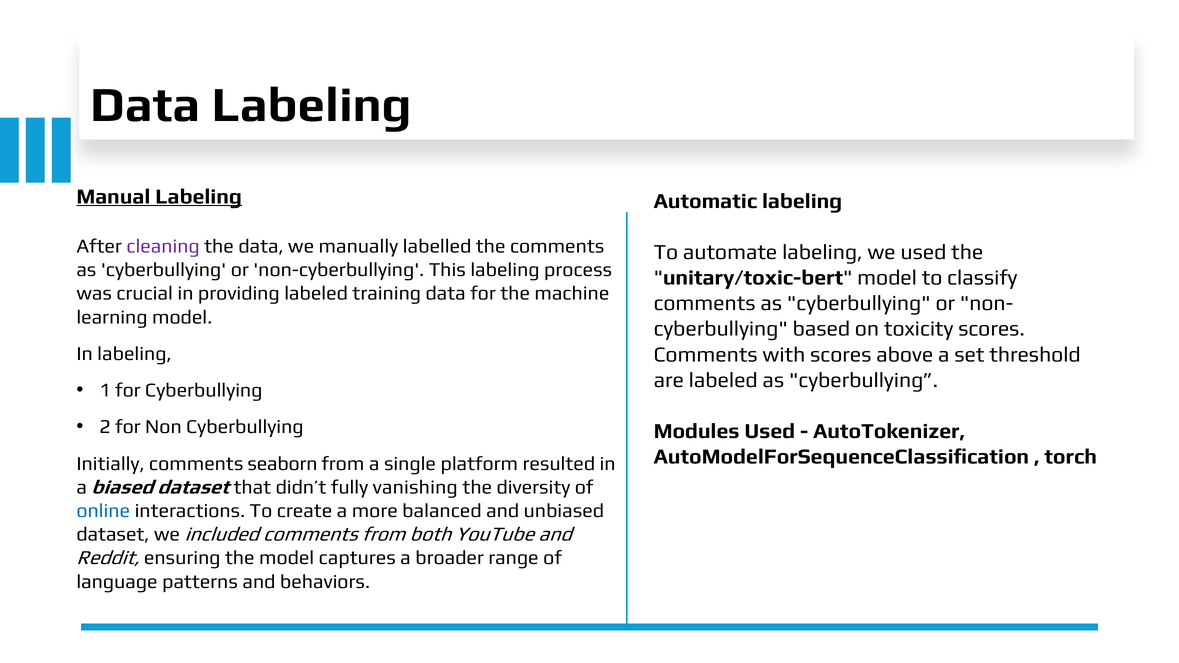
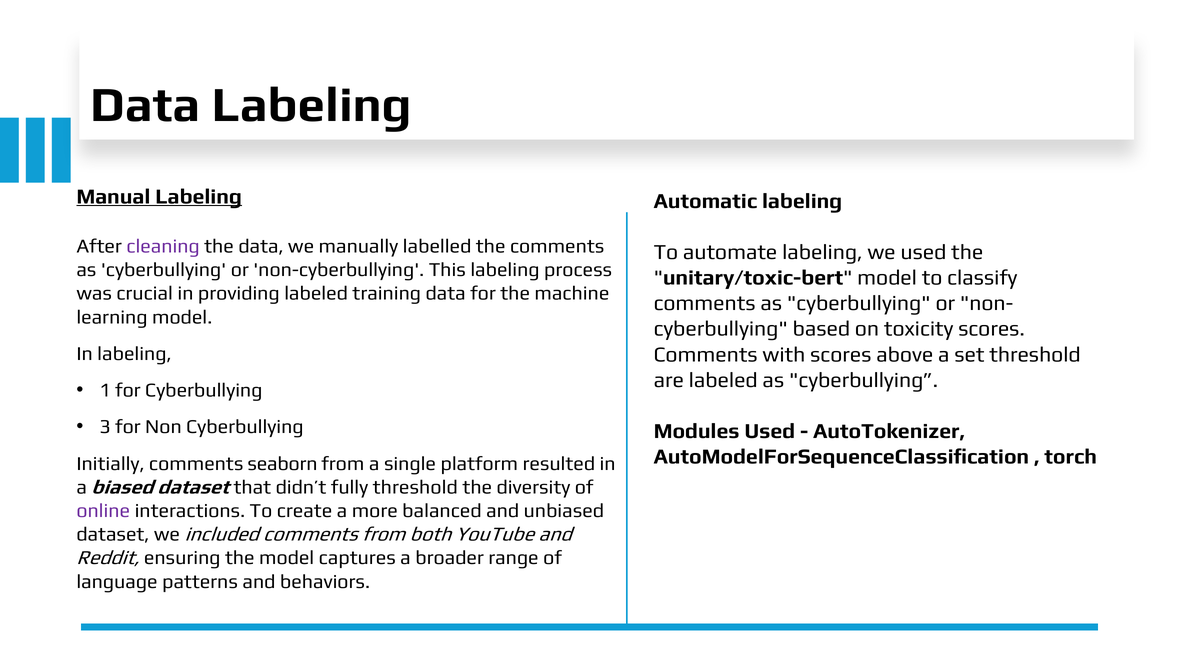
2: 2 -> 3
fully vanishing: vanishing -> threshold
online colour: blue -> purple
